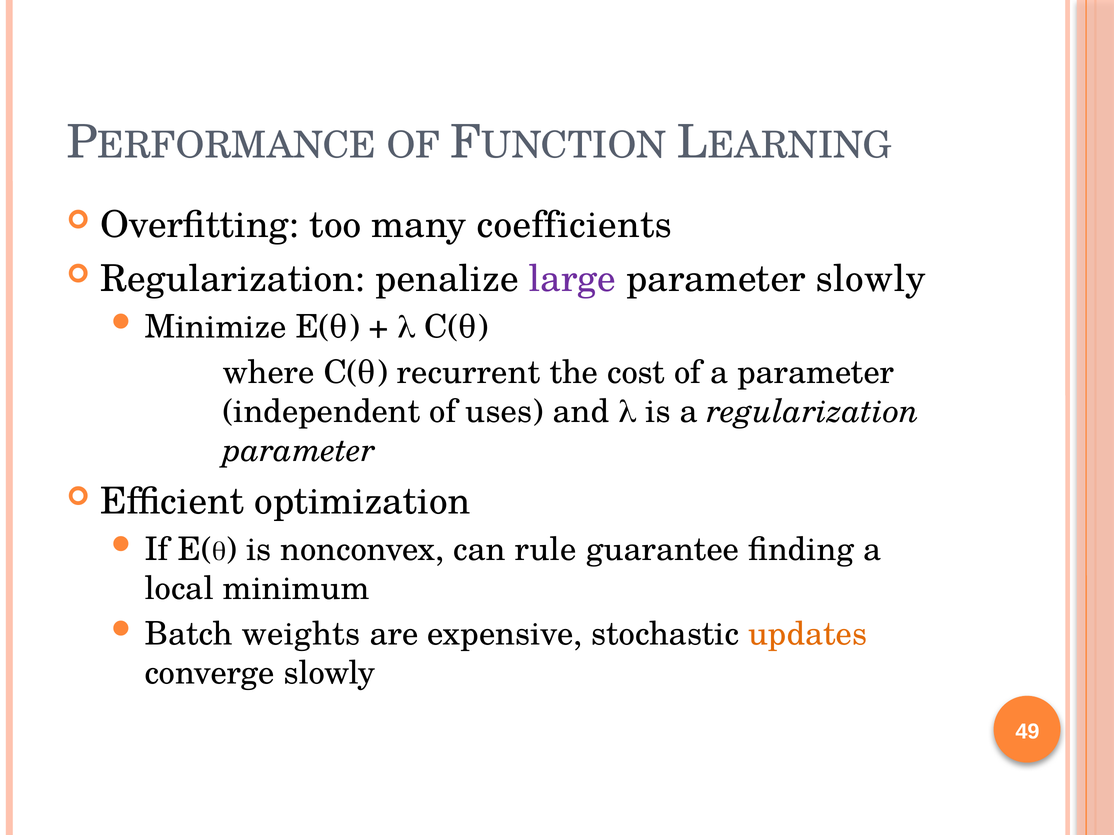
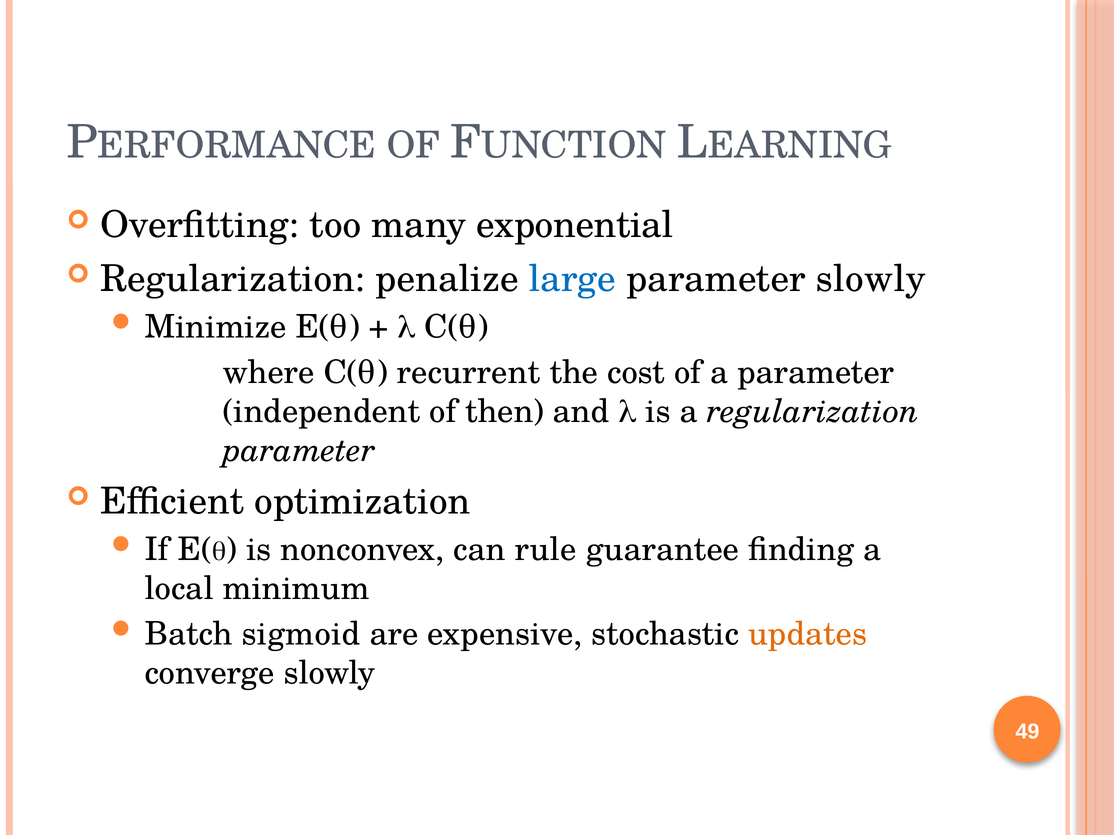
coefficients: coefficients -> exponential
large colour: purple -> blue
uses: uses -> then
weights: weights -> sigmoid
